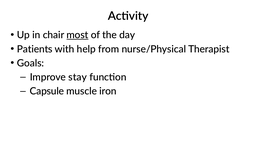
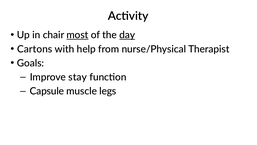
day underline: none -> present
Patients: Patients -> Cartons
iron: iron -> legs
